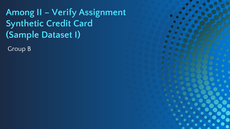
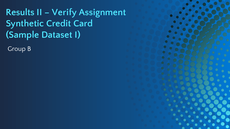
Among: Among -> Results
